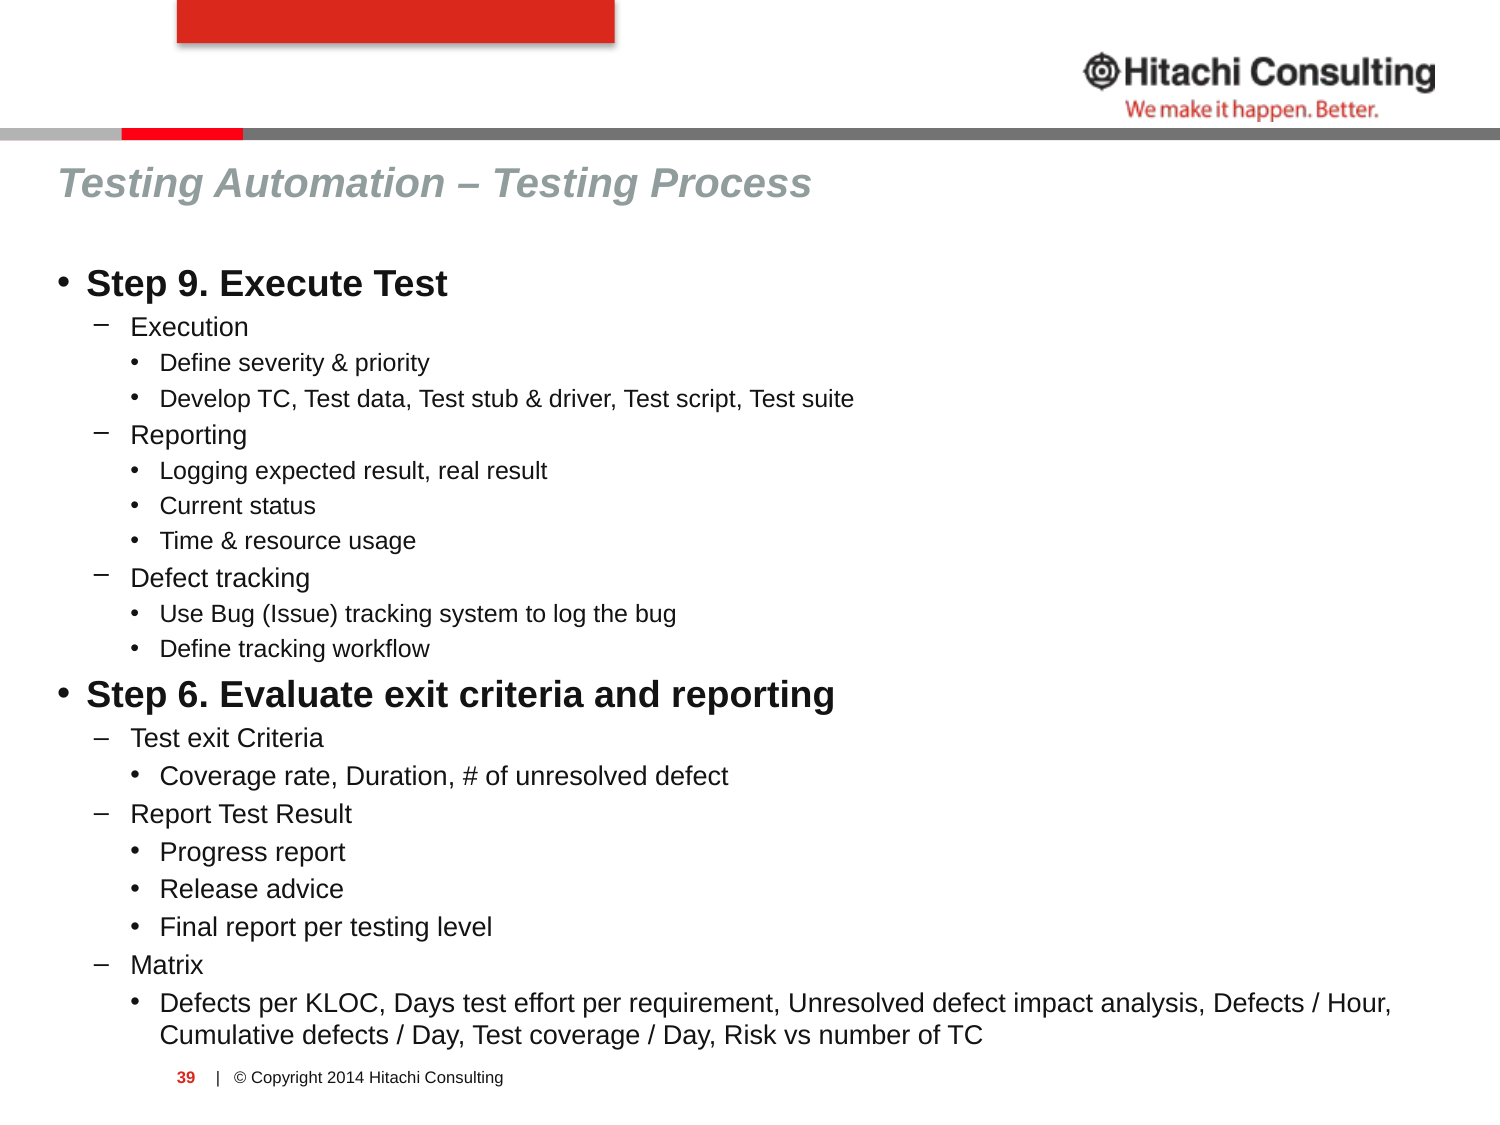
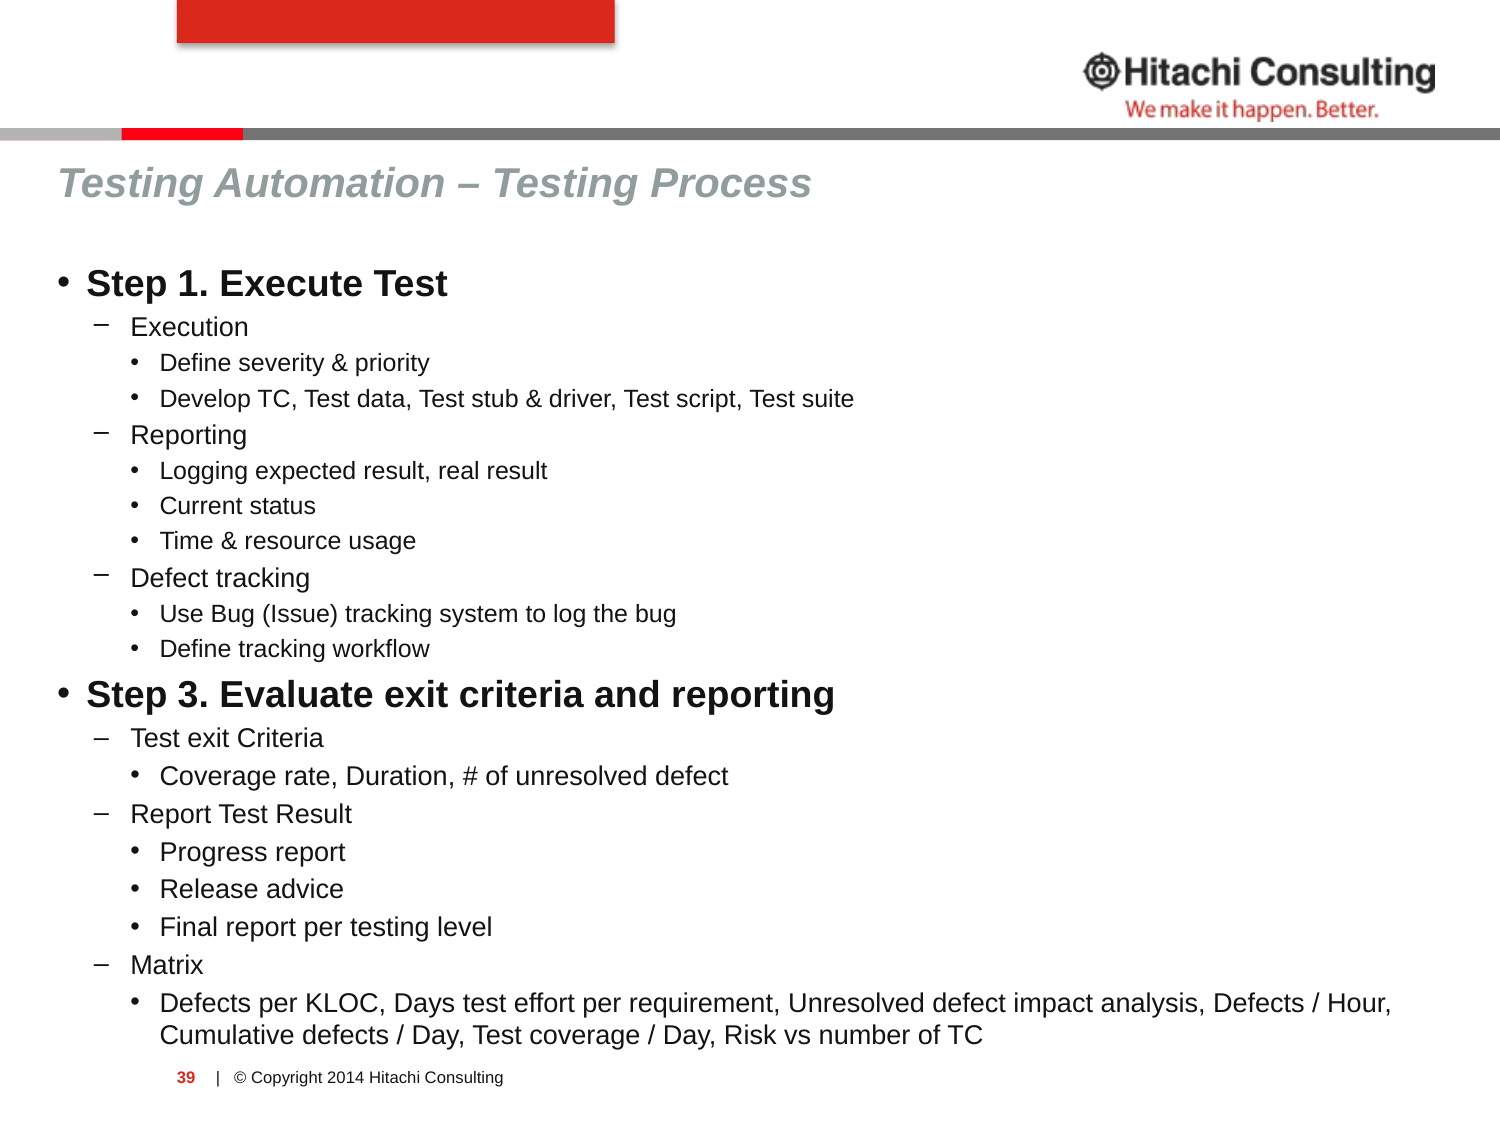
9: 9 -> 1
6: 6 -> 3
